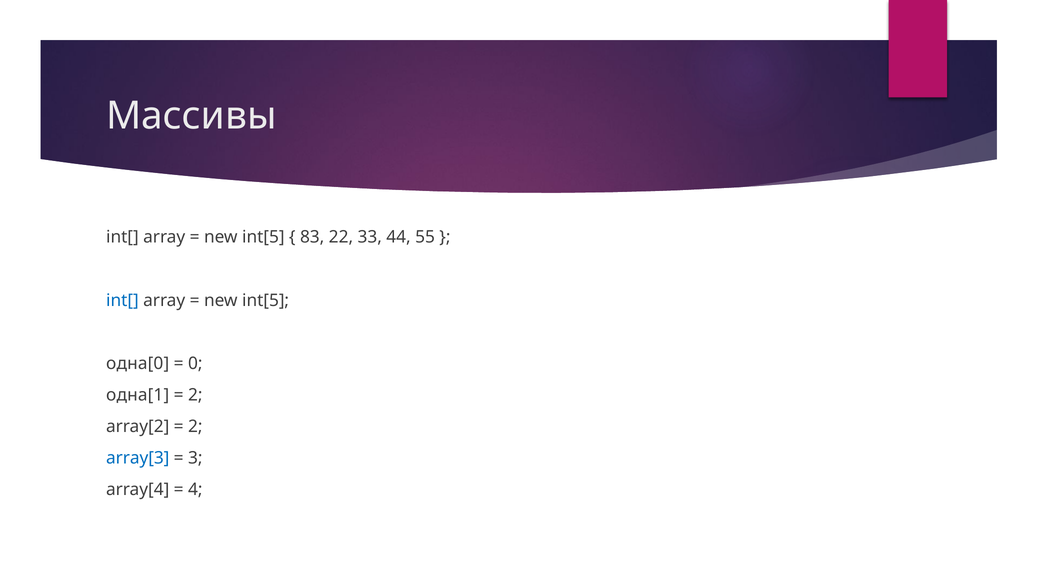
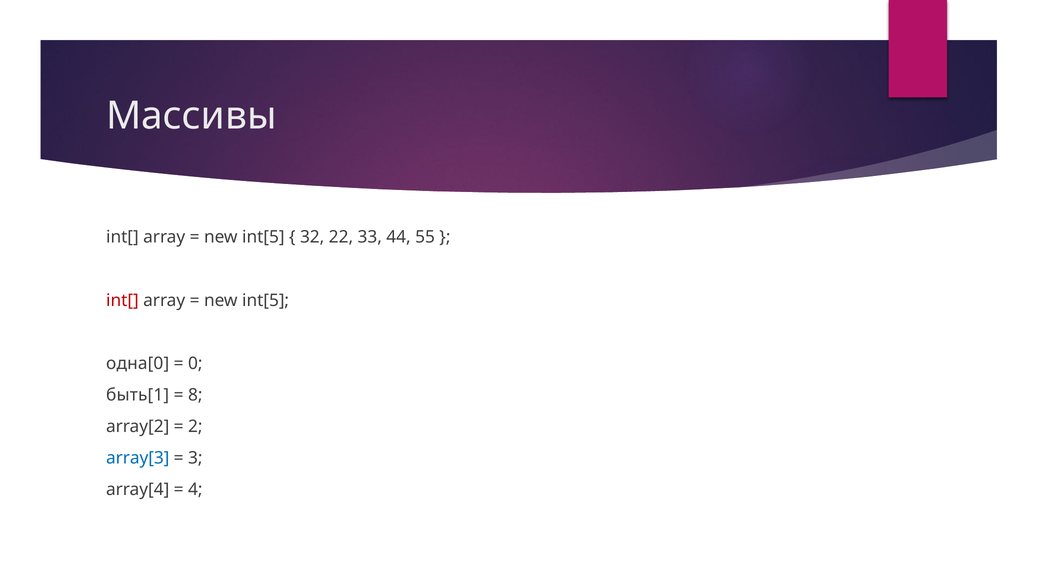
83: 83 -> 32
int[ at (122, 300) colour: blue -> red
одна[1: одна[1 -> быть[1
2 at (195, 395): 2 -> 8
